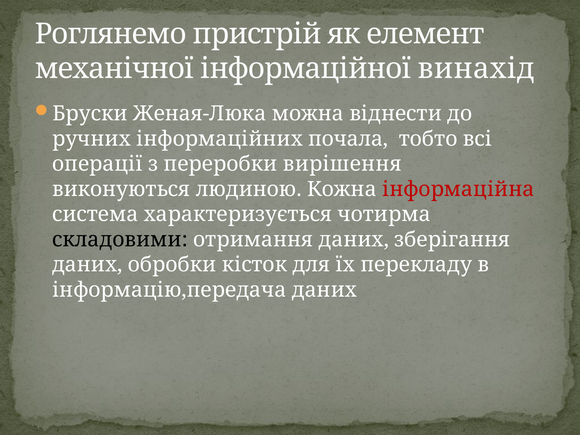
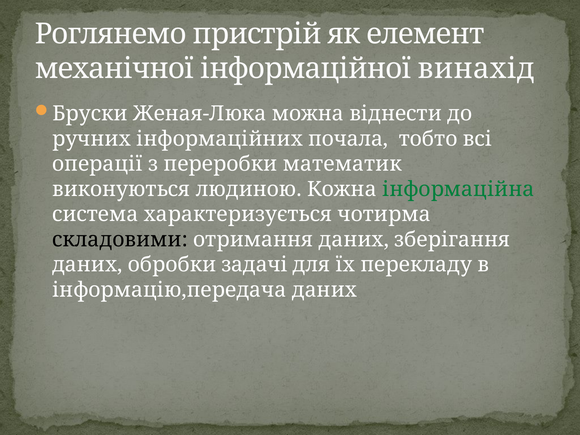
вирішення: вирішення -> математик
інформаційна colour: red -> green
кісток: кісток -> задачі
